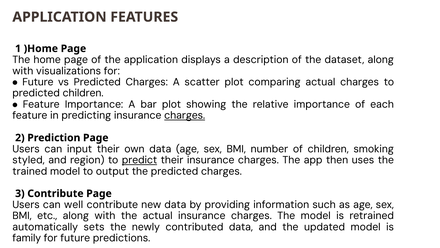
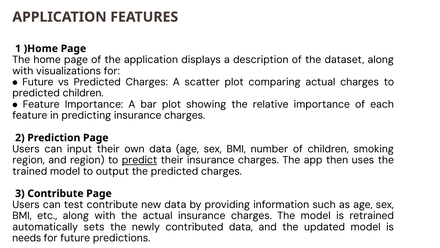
charges at (185, 115) underline: present -> none
styled at (29, 160): styled -> region
well: well -> test
family: family -> needs
